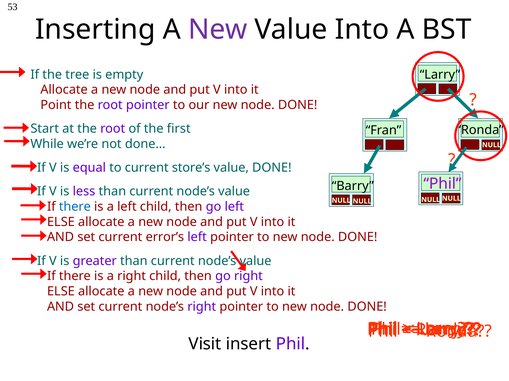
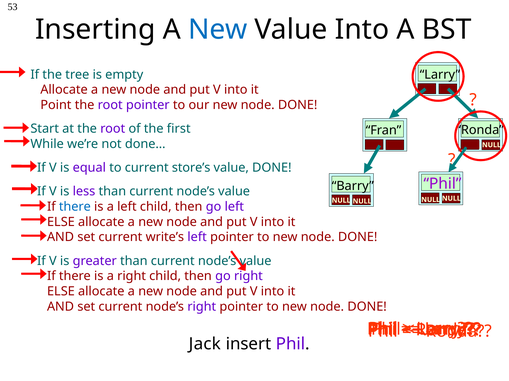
New at (218, 30) colour: purple -> blue
error’s: error’s -> write’s
Visit: Visit -> Jack
